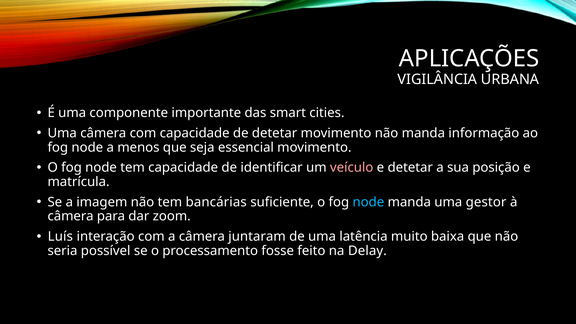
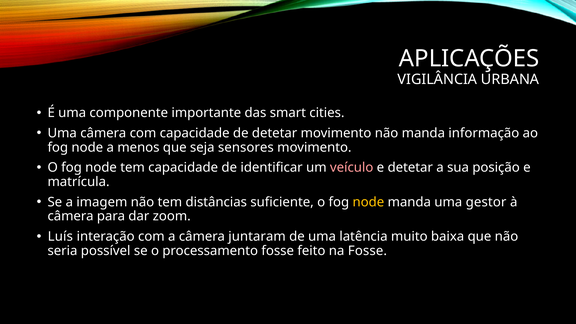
essencial: essencial -> sensores
bancárias: bancárias -> distâncias
node at (368, 202) colour: light blue -> yellow
na Delay: Delay -> Fosse
